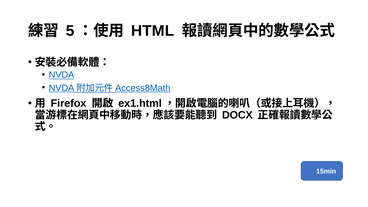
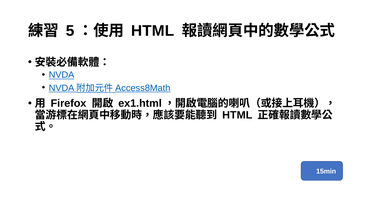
DOCX at (237, 115): DOCX -> HTML
